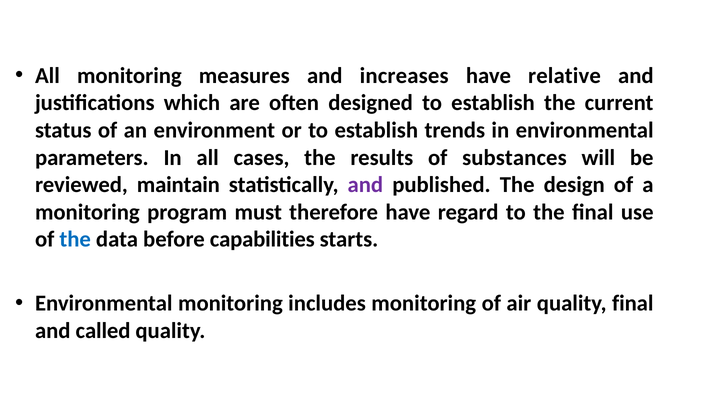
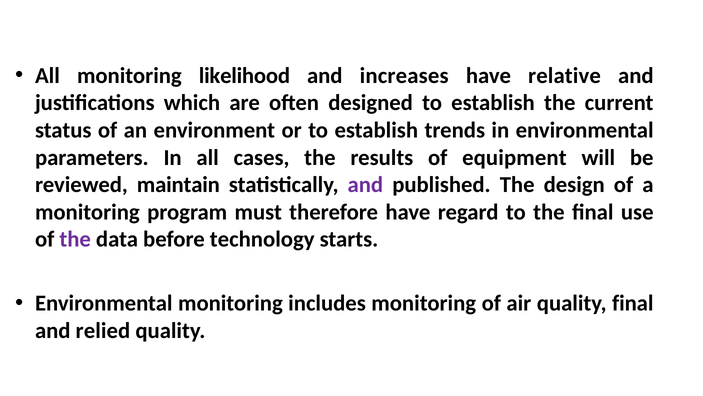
measures: measures -> likelihood
substances: substances -> equipment
the at (75, 239) colour: blue -> purple
capabilities: capabilities -> technology
called: called -> relied
